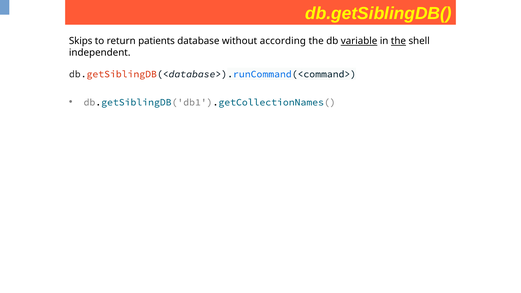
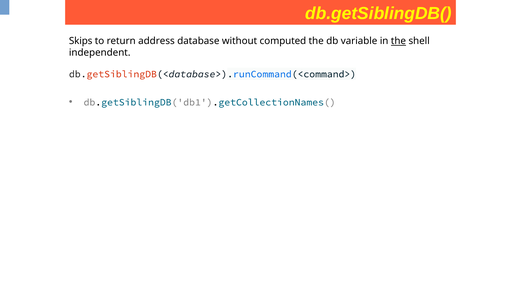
patients: patients -> address
according: according -> computed
variable underline: present -> none
